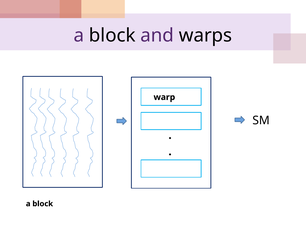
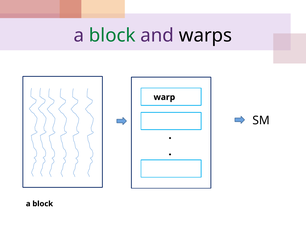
block at (112, 35) colour: black -> green
